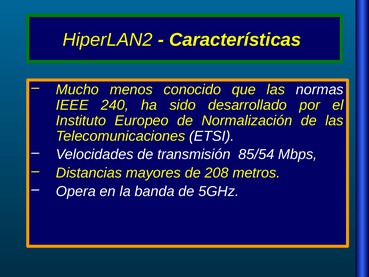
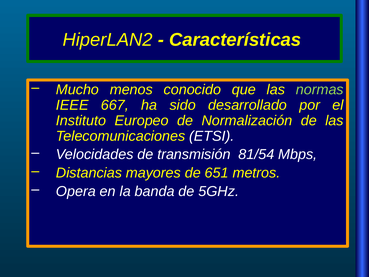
normas colour: white -> light green
240: 240 -> 667
85/54: 85/54 -> 81/54
208: 208 -> 651
